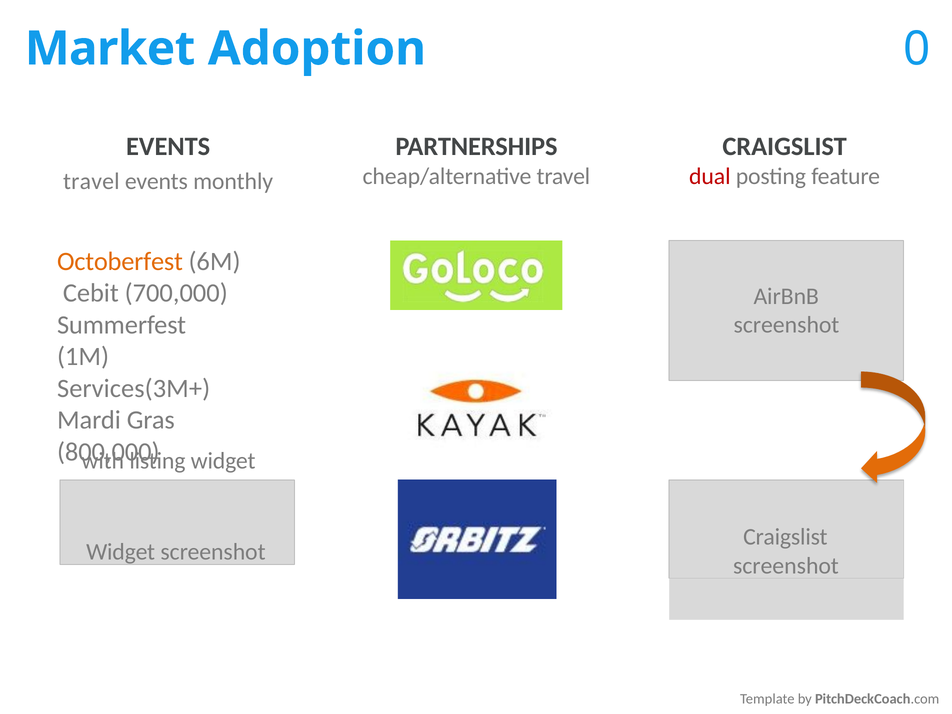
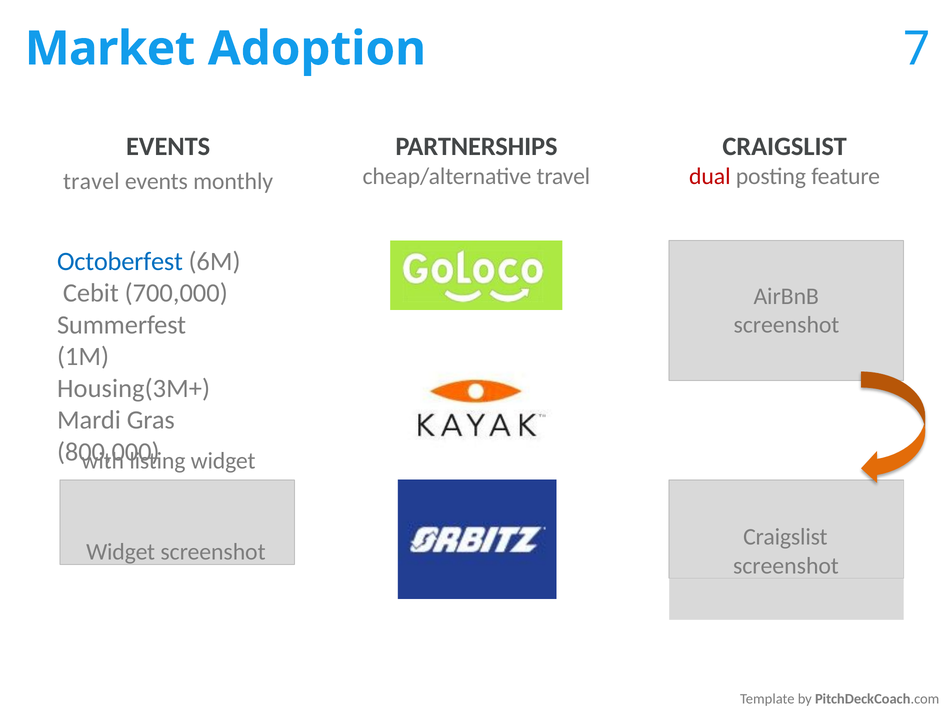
0: 0 -> 7
Octoberfest colour: orange -> blue
Services(3M+: Services(3M+ -> Housing(3M+
